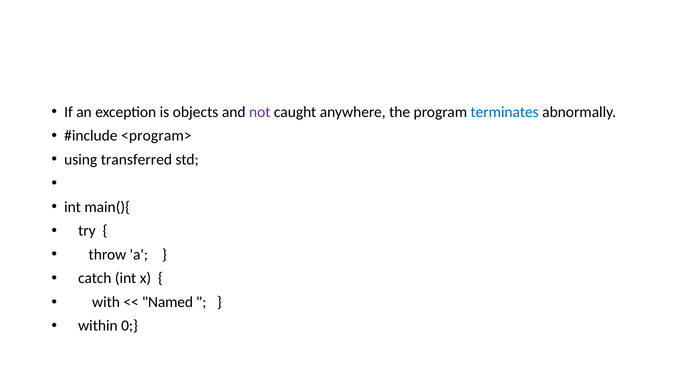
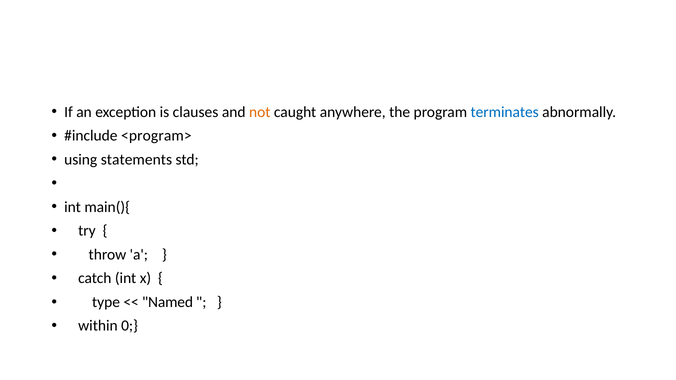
objects: objects -> clauses
not colour: purple -> orange
transferred: transferred -> statements
with: with -> type
